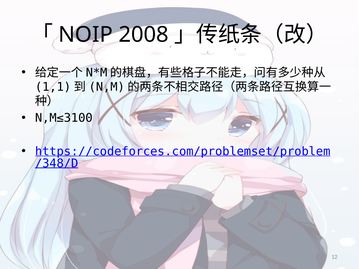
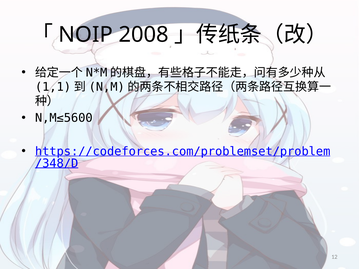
N,M≤3100: N,M≤3100 -> N,M≤5600
